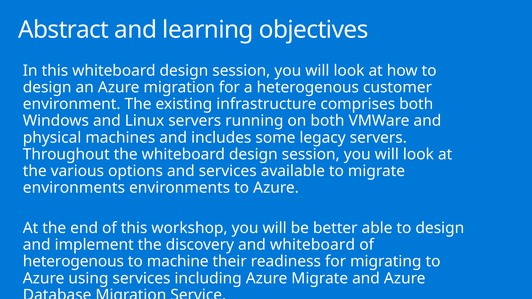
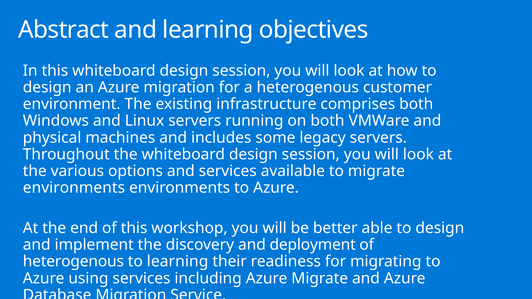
and whiteboard: whiteboard -> deployment
to machine: machine -> learning
